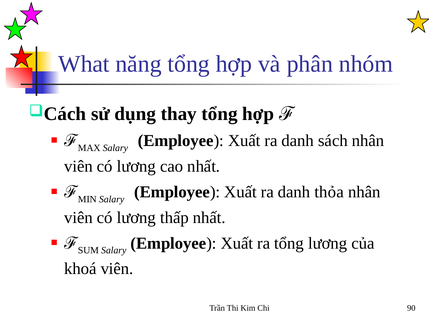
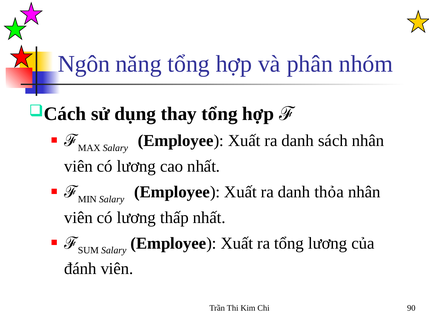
What: What -> Ngôn
khoá: khoá -> đánh
